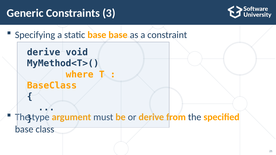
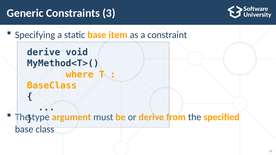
base base: base -> item
